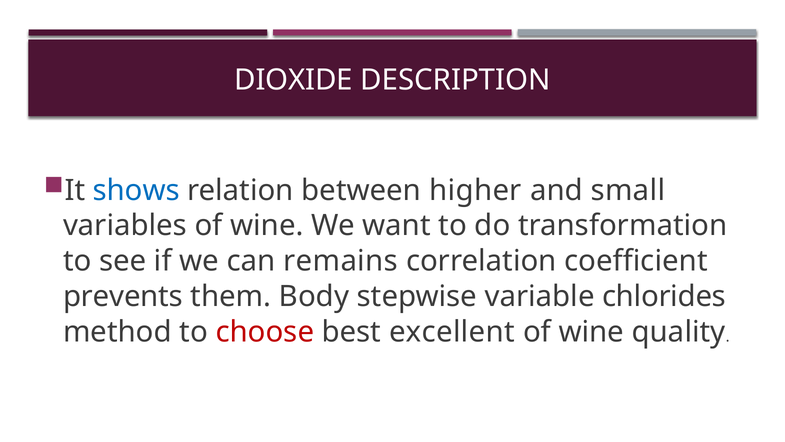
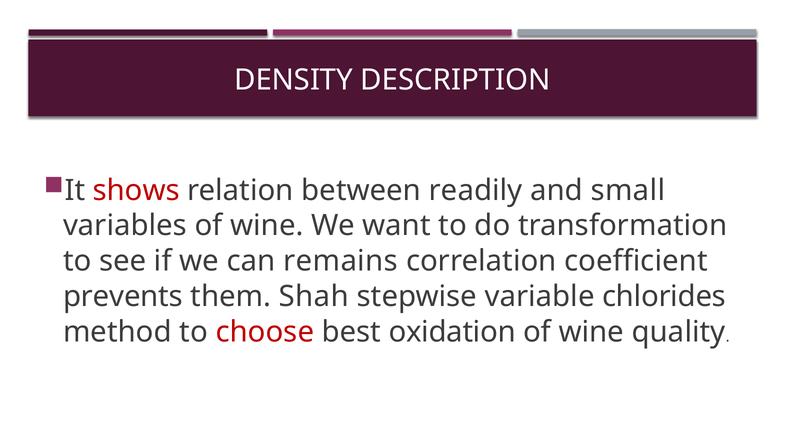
DIOXIDE: DIOXIDE -> DENSITY
shows colour: blue -> red
higher: higher -> readily
Body: Body -> Shah
excellent: excellent -> oxidation
